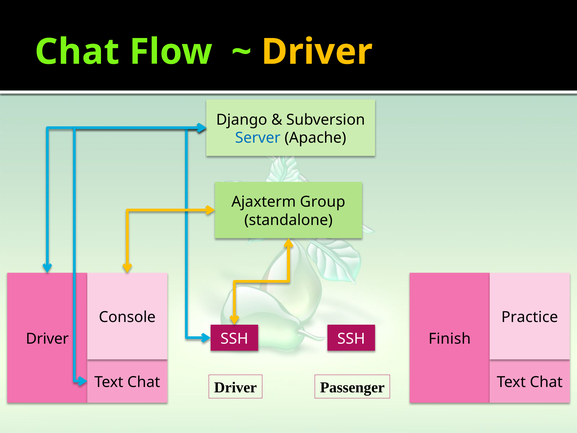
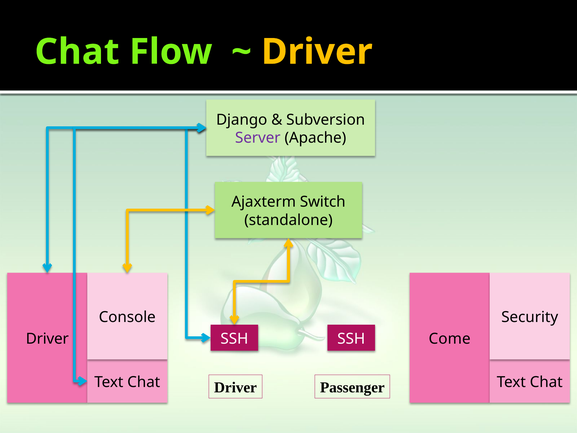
Server colour: blue -> purple
Group: Group -> Switch
Practice: Practice -> Security
Finish: Finish -> Come
